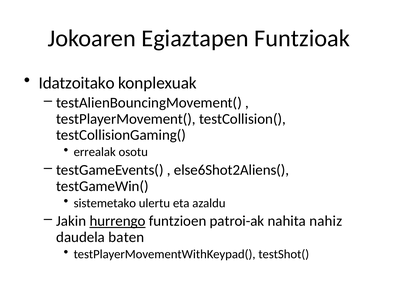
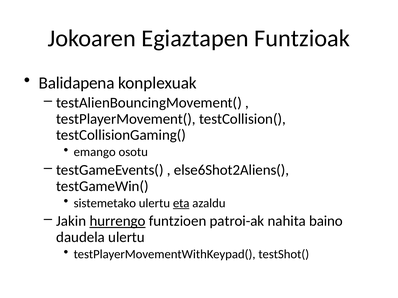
Idatzoitako: Idatzoitako -> Balidapena
errealak: errealak -> emango
eta underline: none -> present
nahiz: nahiz -> baino
daudela baten: baten -> ulertu
